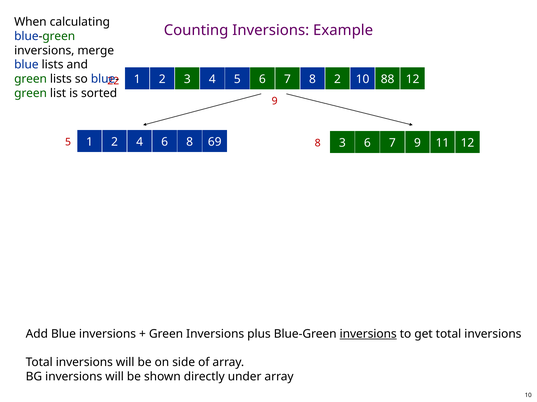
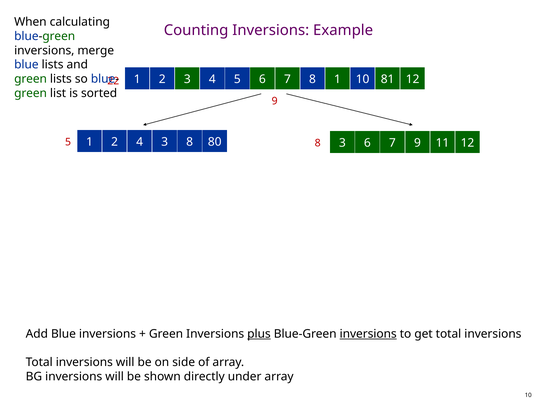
2 2: 2 -> 1
88: 88 -> 81
4 6: 6 -> 3
69: 69 -> 80
plus underline: none -> present
